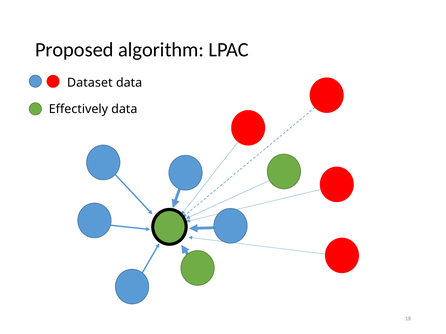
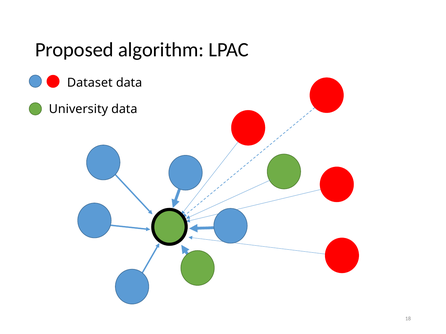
Effectively: Effectively -> University
